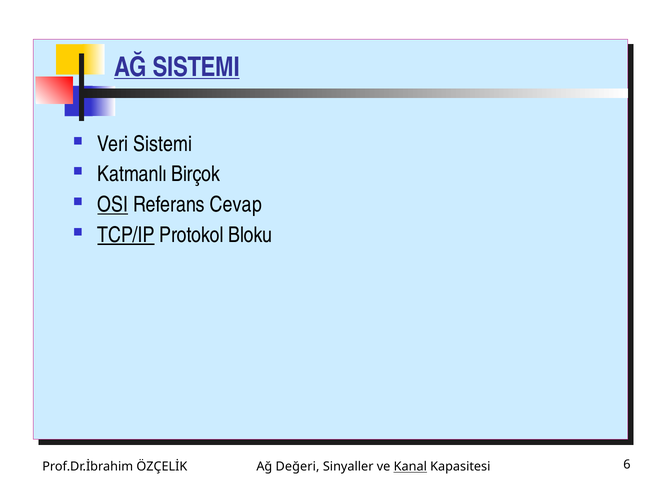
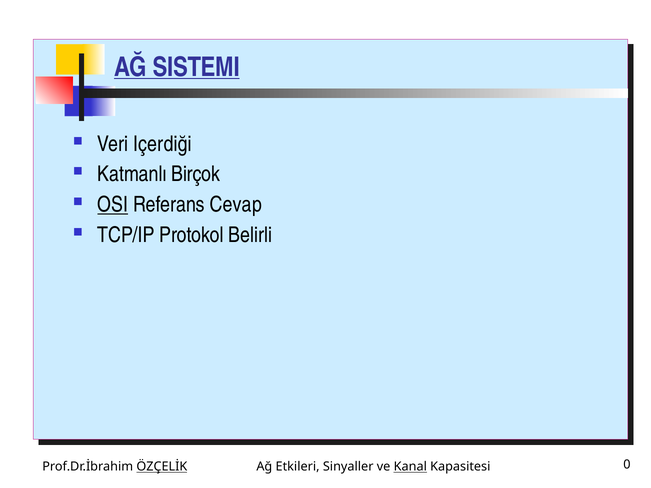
Veri Sistemi: Sistemi -> Içerdiği
TCP/IP underline: present -> none
Bloku: Bloku -> Belirli
ÖZÇELİK underline: none -> present
Değeri: Değeri -> Etkileri
6: 6 -> 0
